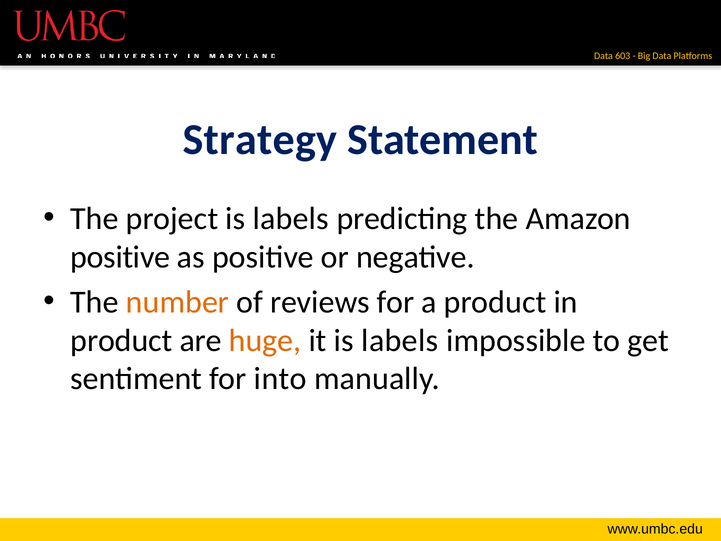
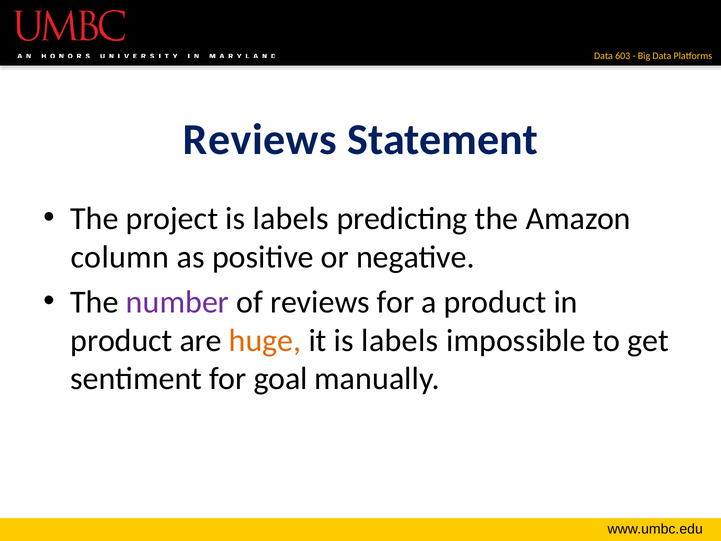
Strategy at (260, 140): Strategy -> Reviews
positive at (120, 257): positive -> column
number colour: orange -> purple
into: into -> goal
